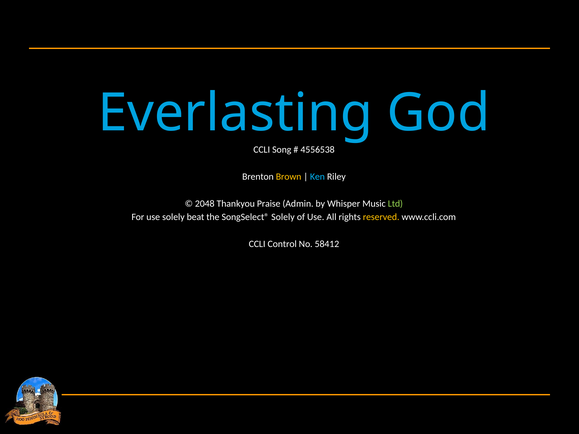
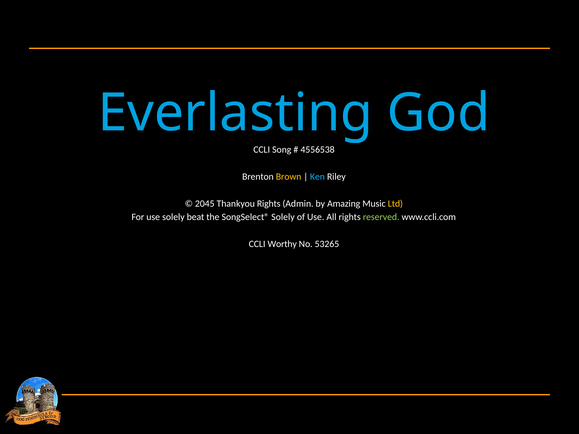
2048: 2048 -> 2045
Thankyou Praise: Praise -> Rights
Whisper: Whisper -> Amazing
Ltd colour: light green -> yellow
reserved colour: yellow -> light green
Control: Control -> Worthy
58412: 58412 -> 53265
